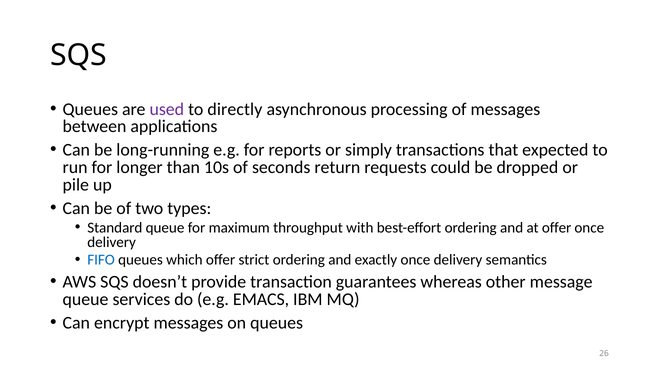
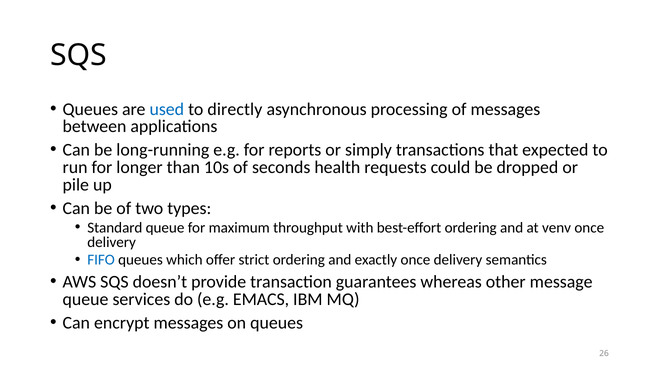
used colour: purple -> blue
return: return -> health
at offer: offer -> venv
